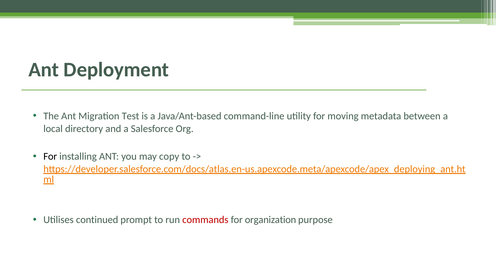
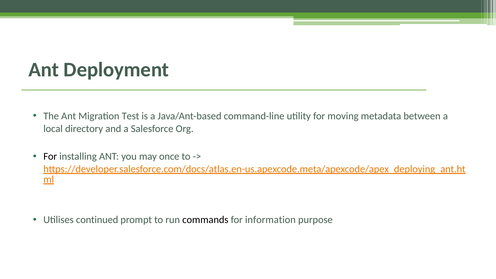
copy: copy -> once
commands colour: red -> black
organization: organization -> information
